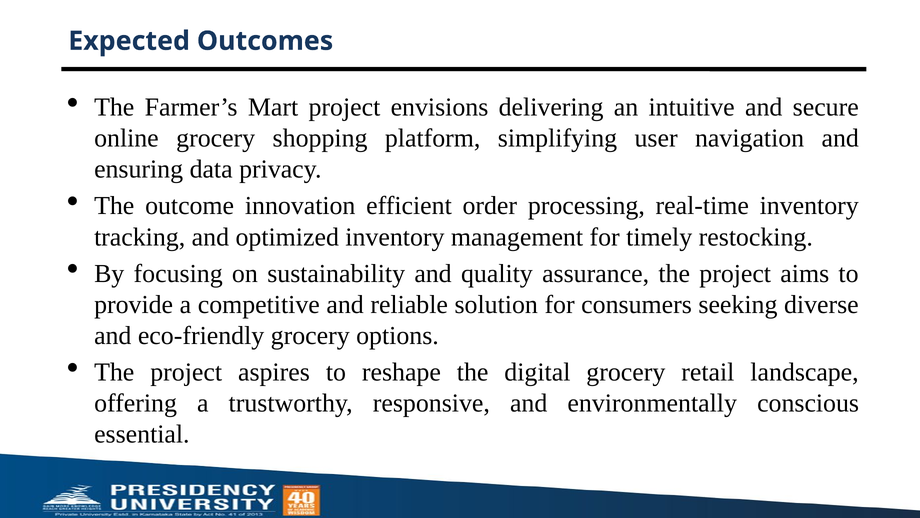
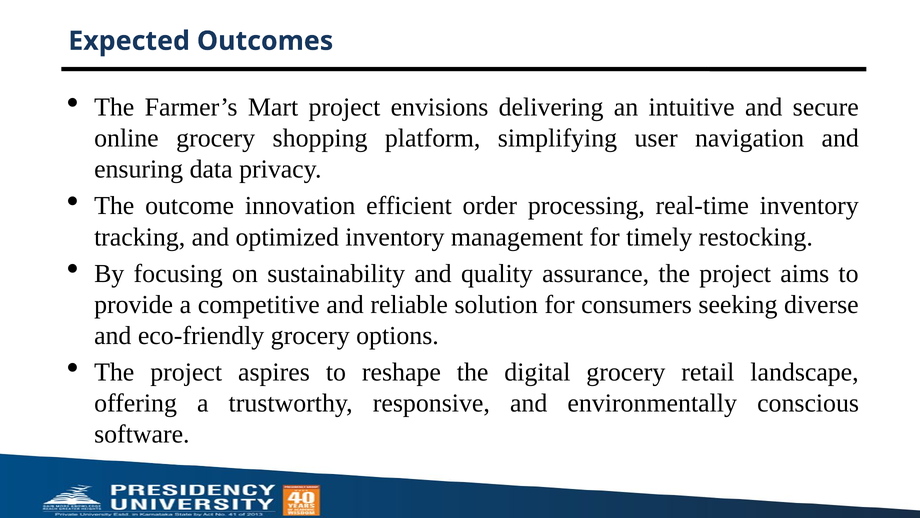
essential: essential -> software
